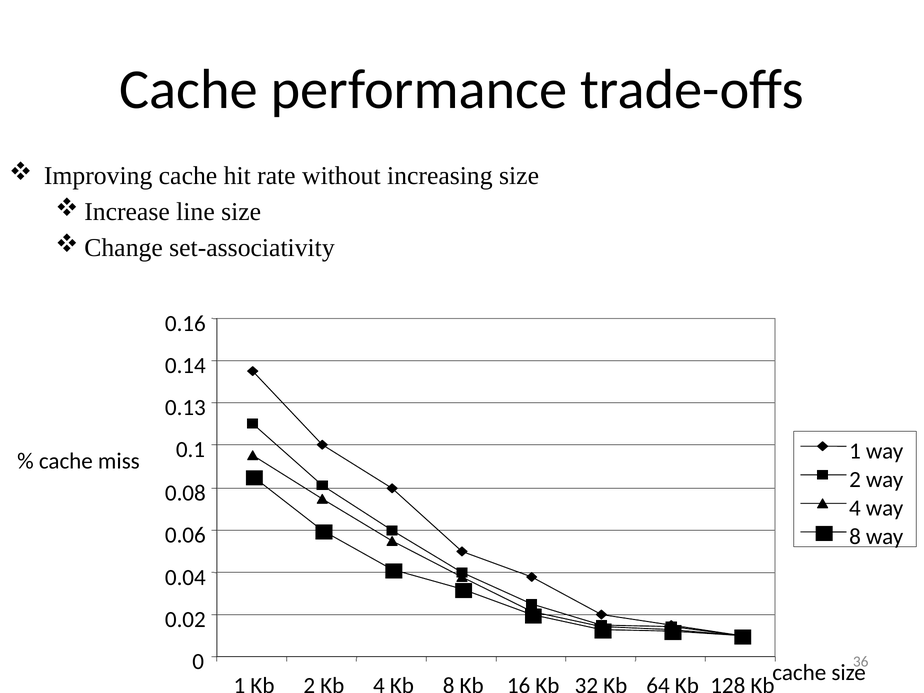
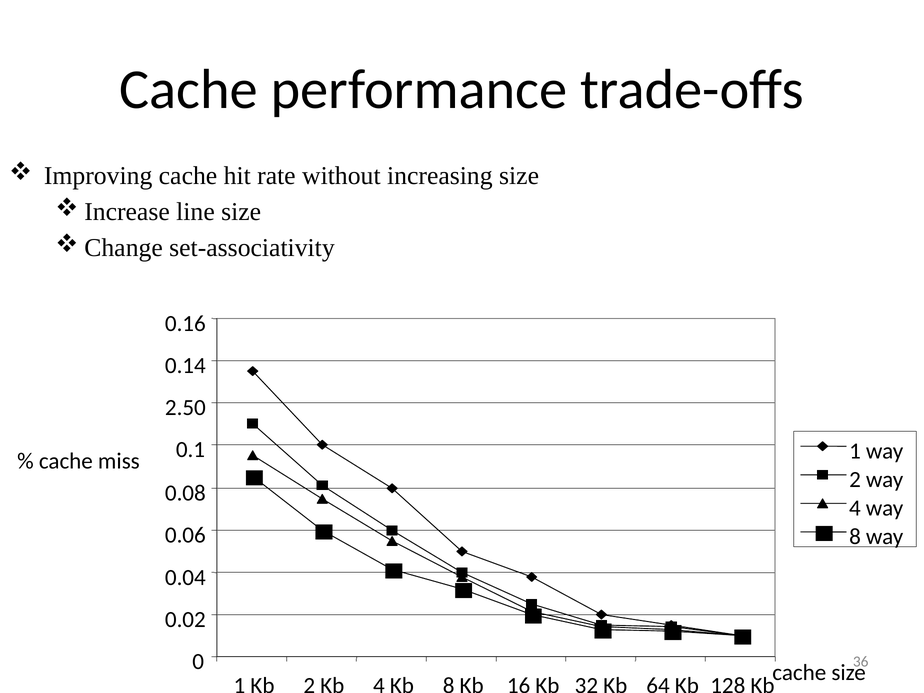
0.13: 0.13 -> 2.50
